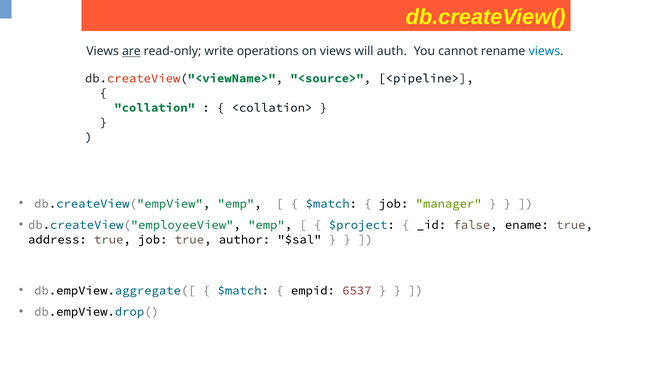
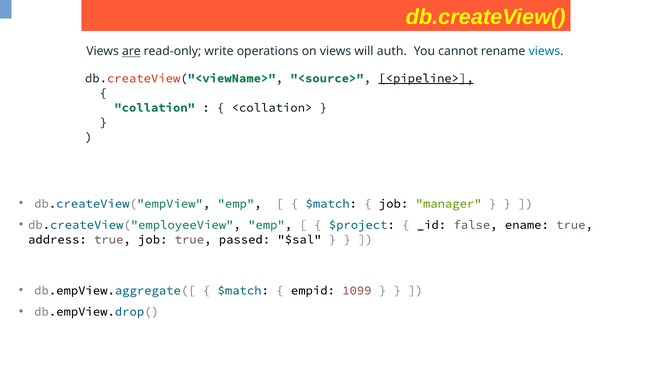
<pipeline> underline: none -> present
author: author -> passed
6537: 6537 -> 1099
